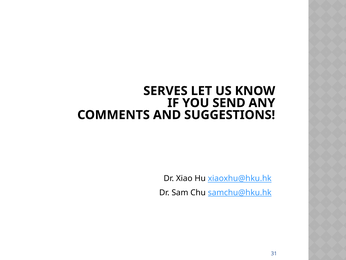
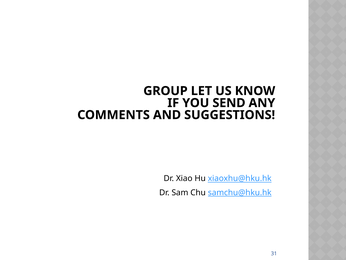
SERVES: SERVES -> GROUP
